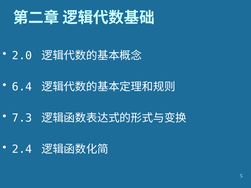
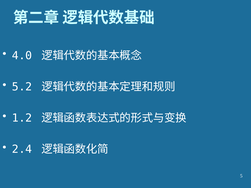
2.0: 2.0 -> 4.0
6.4: 6.4 -> 5.2
7.3: 7.3 -> 1.2
